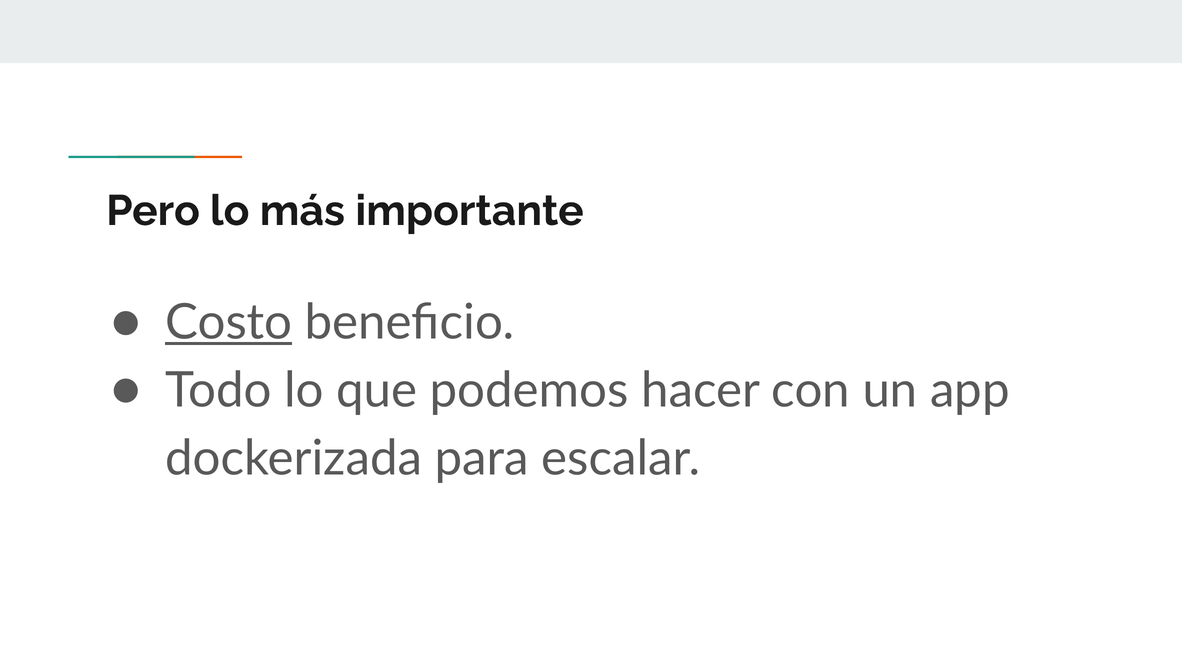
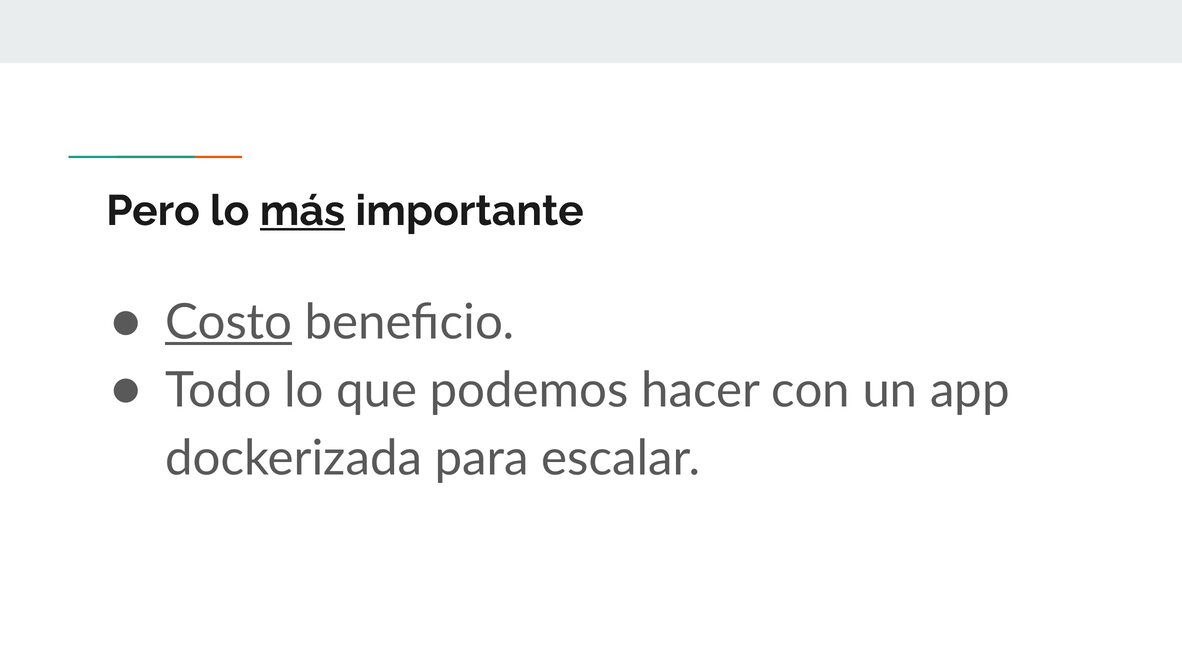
más underline: none -> present
